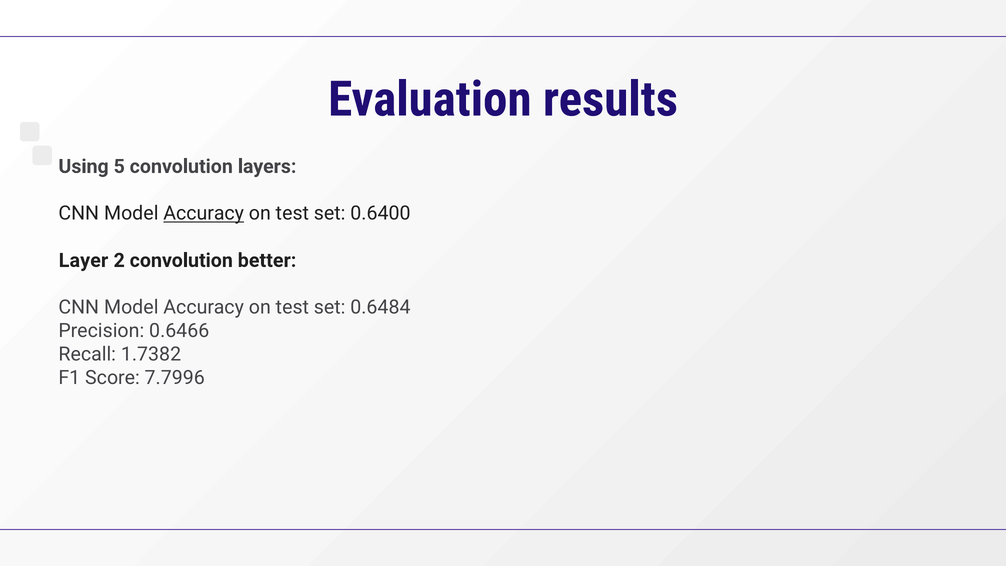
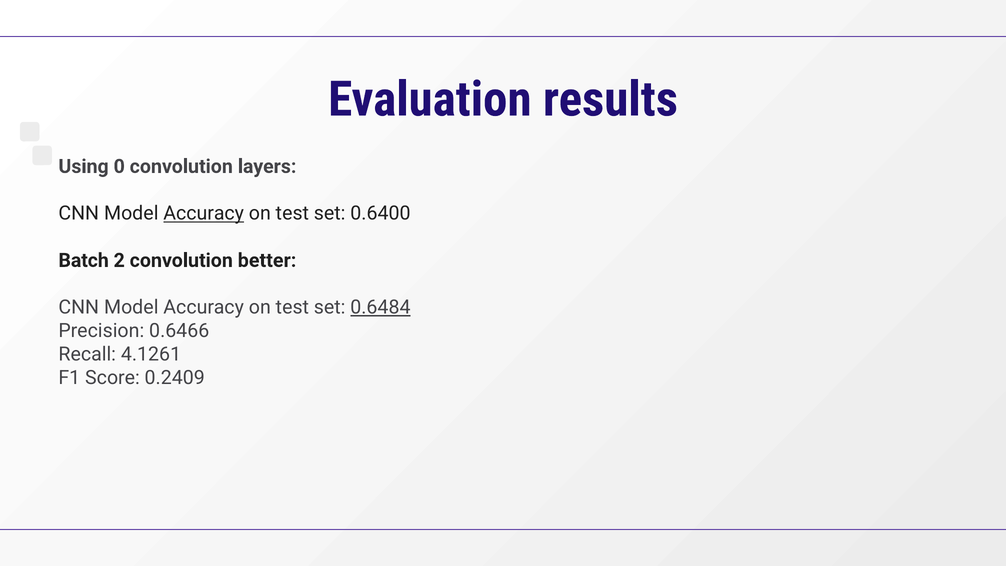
5: 5 -> 0
Layer: Layer -> Batch
0.6484 underline: none -> present
1.7382: 1.7382 -> 4.1261
7.7996: 7.7996 -> 0.2409
